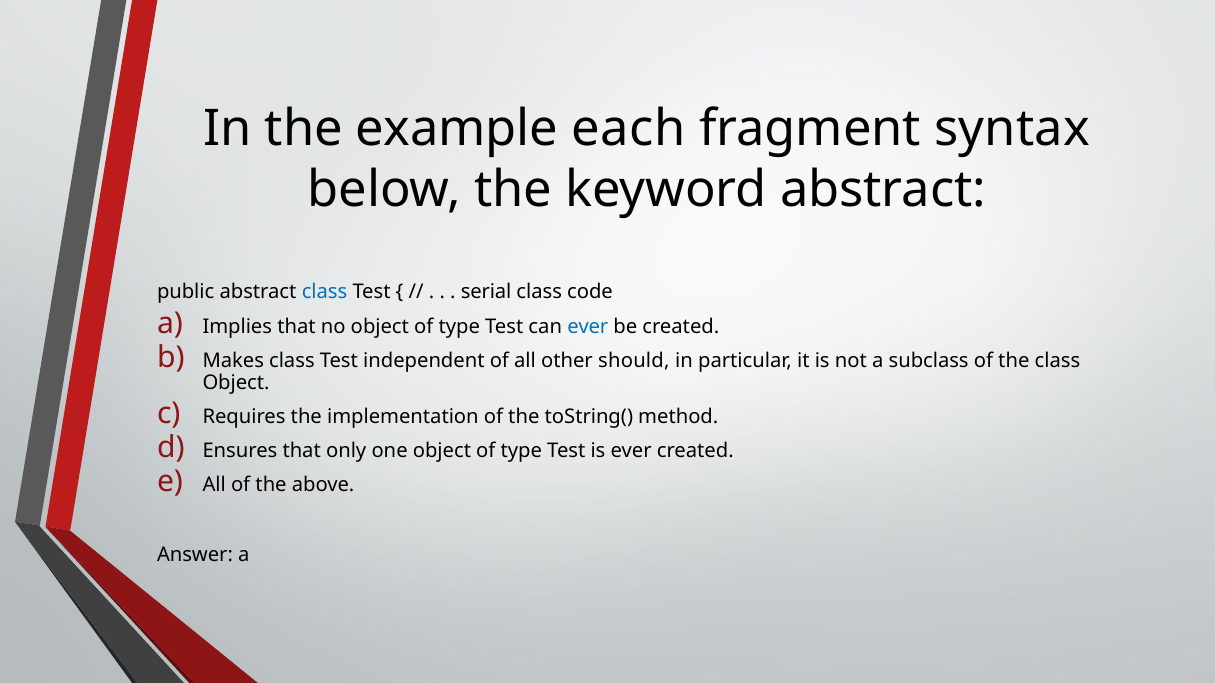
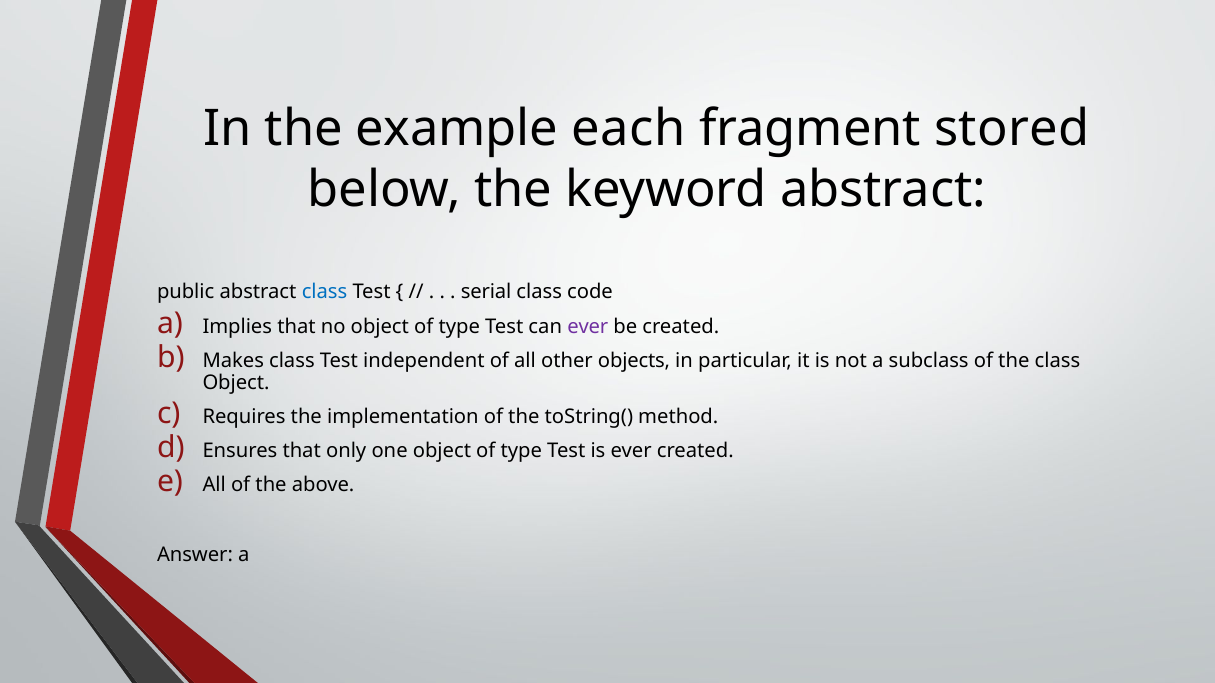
syntax: syntax -> stored
ever at (588, 327) colour: blue -> purple
should: should -> objects
